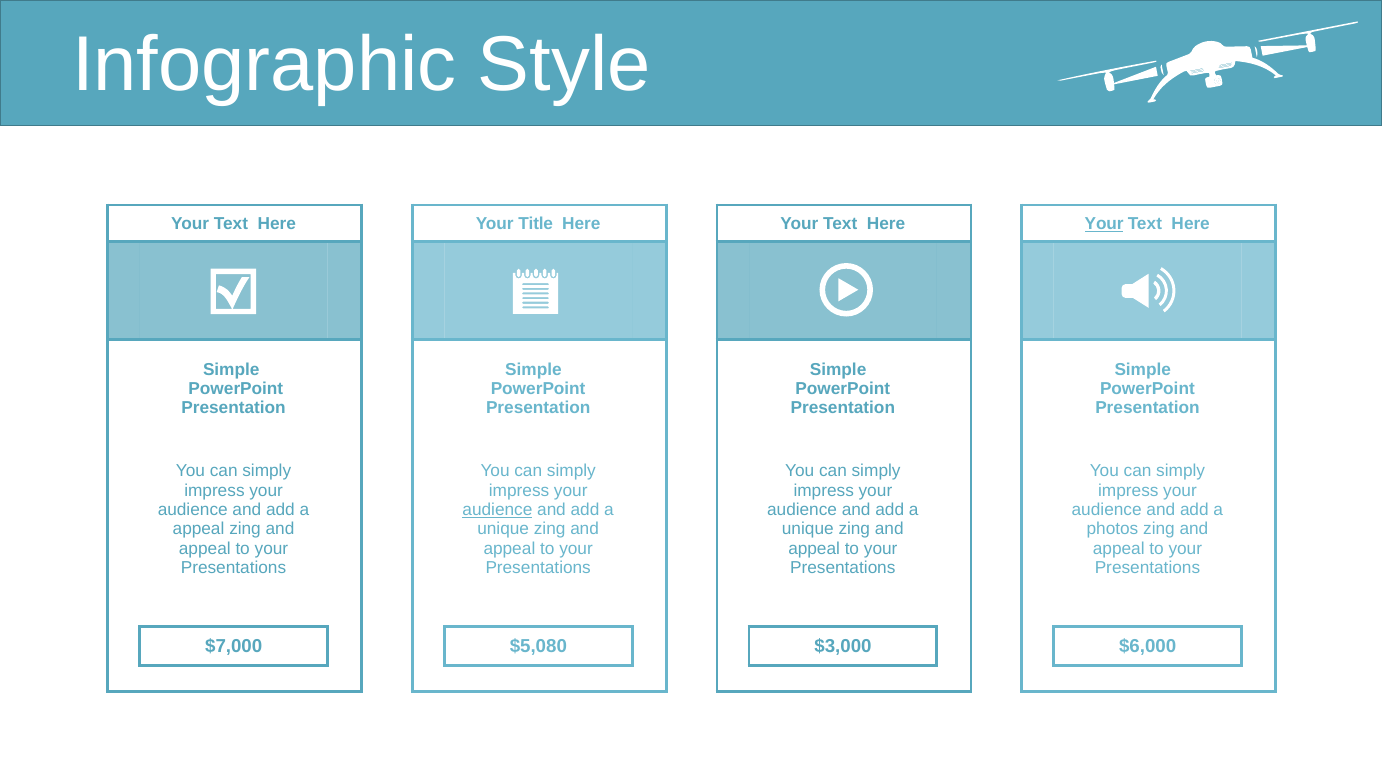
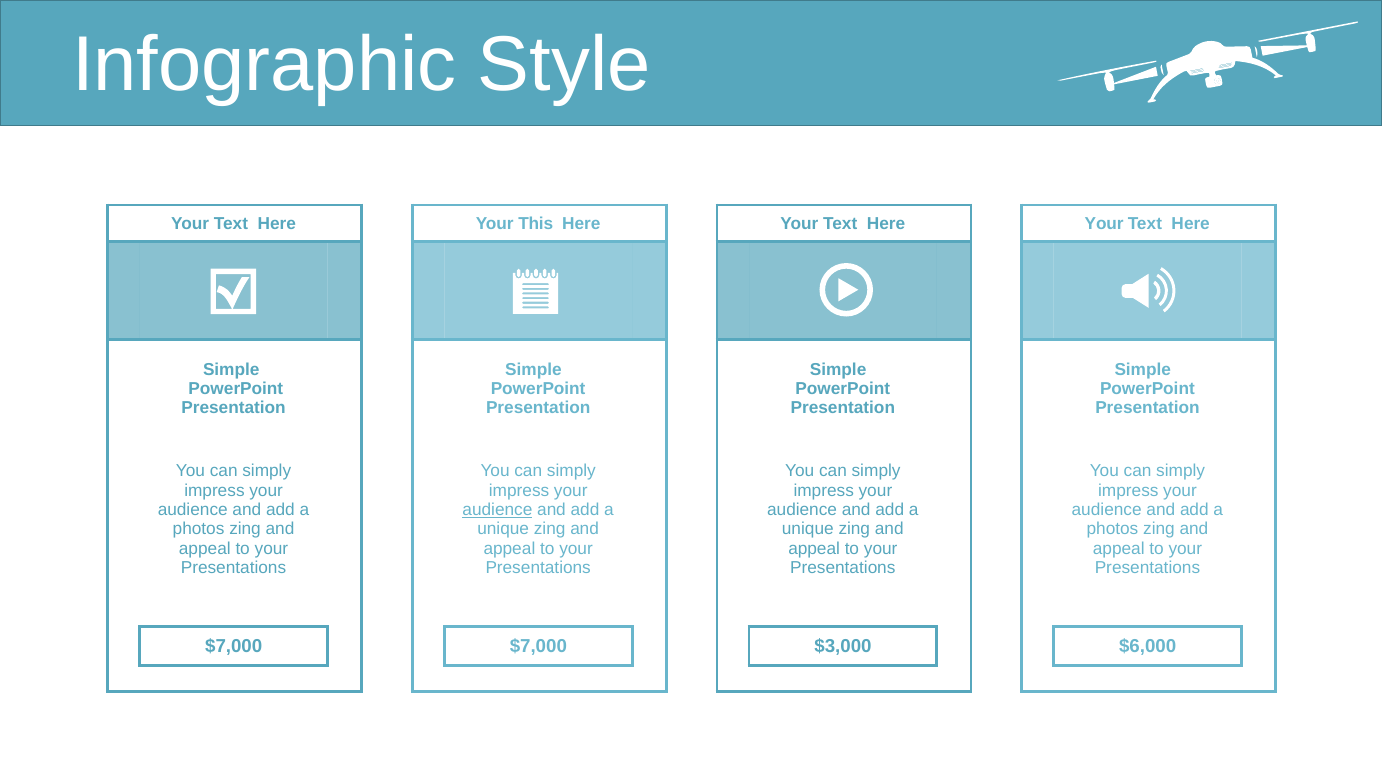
Title: Title -> This
Your at (1104, 224) underline: present -> none
appeal at (199, 529): appeal -> photos
$5,080 at (538, 647): $5,080 -> $7,000
